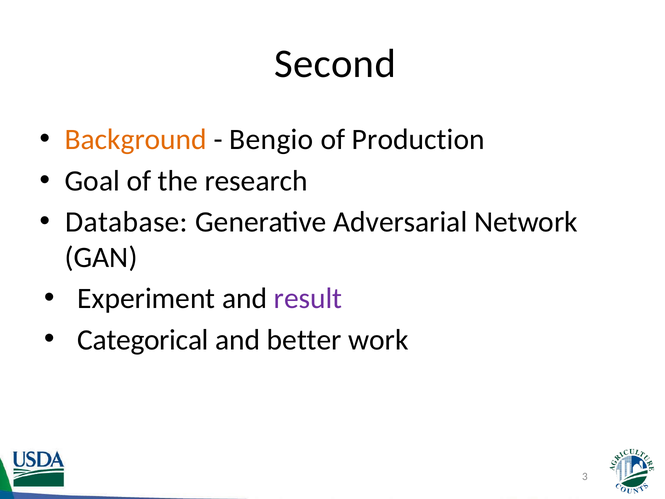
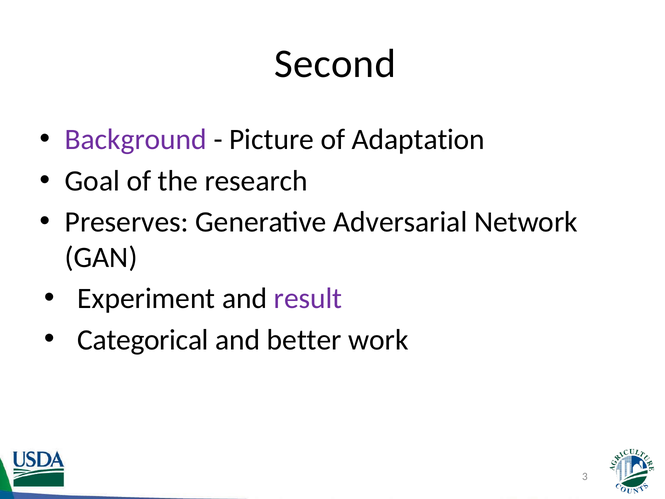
Background colour: orange -> purple
Bengio: Bengio -> Picture
Production: Production -> Adaptation
Database: Database -> Preserves
